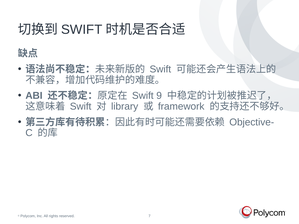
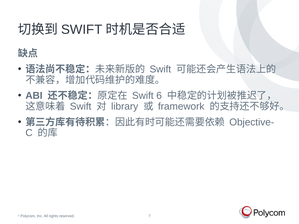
9: 9 -> 6
